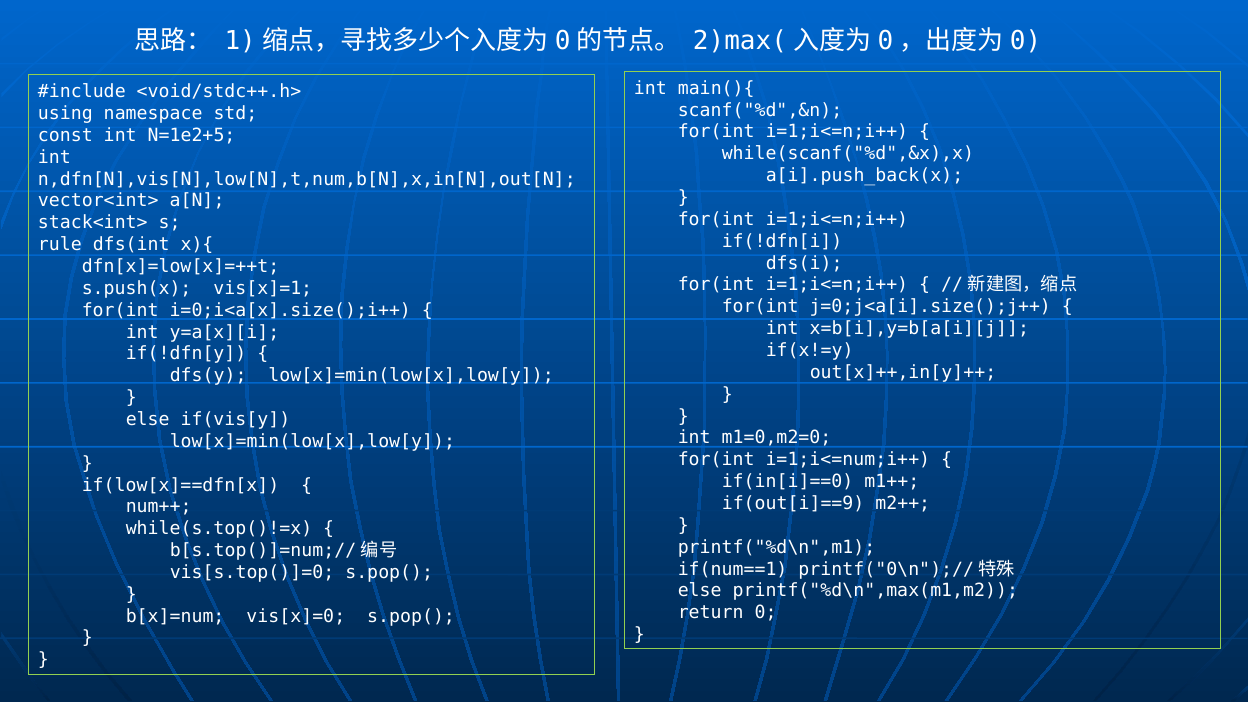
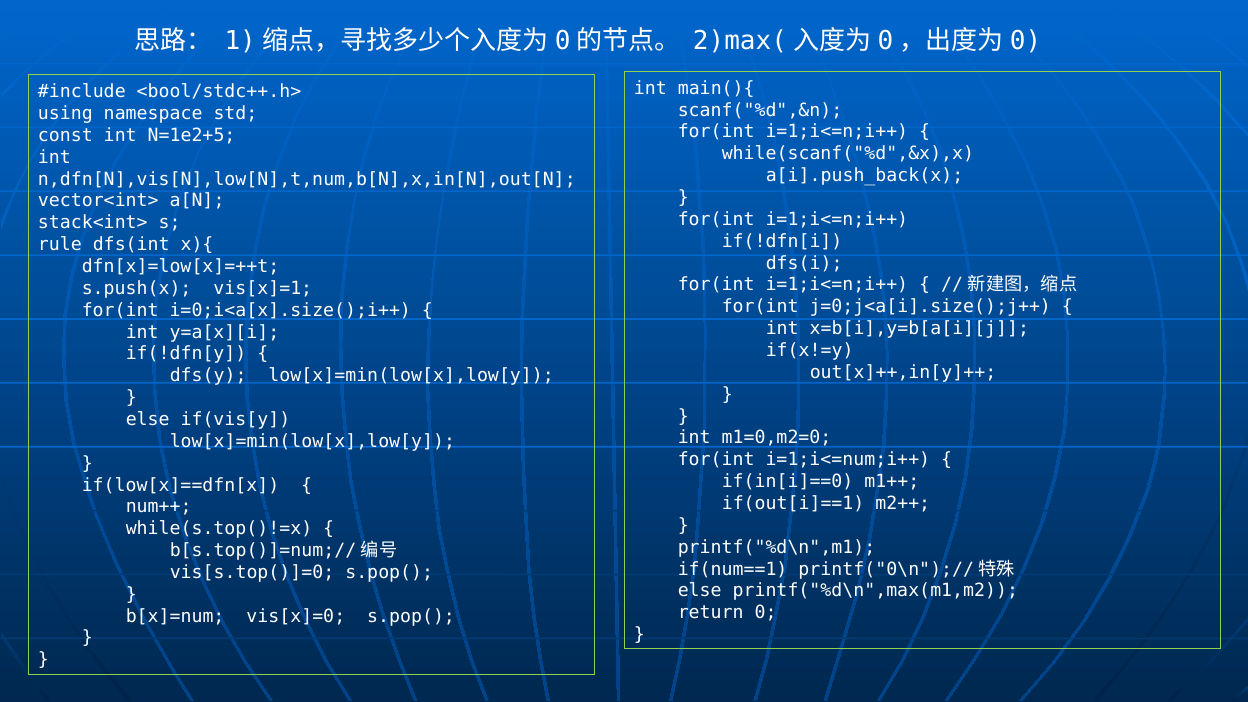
<void/stdc++.h>: <void/stdc++.h> -> <bool/stdc++.h>
if(out[i]==9: if(out[i]==9 -> if(out[i]==1
